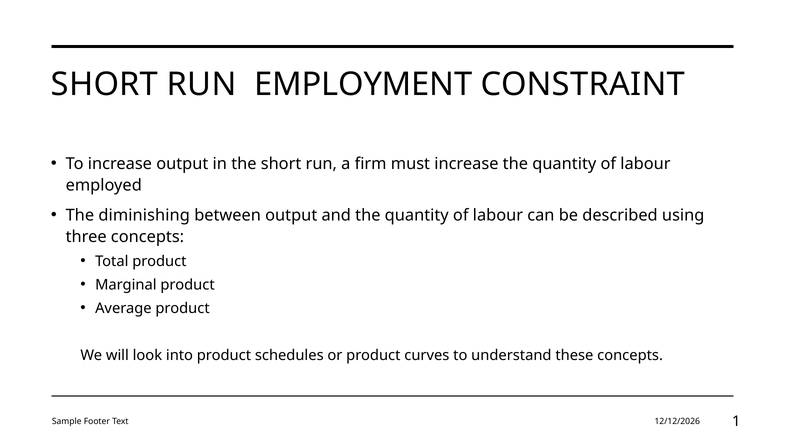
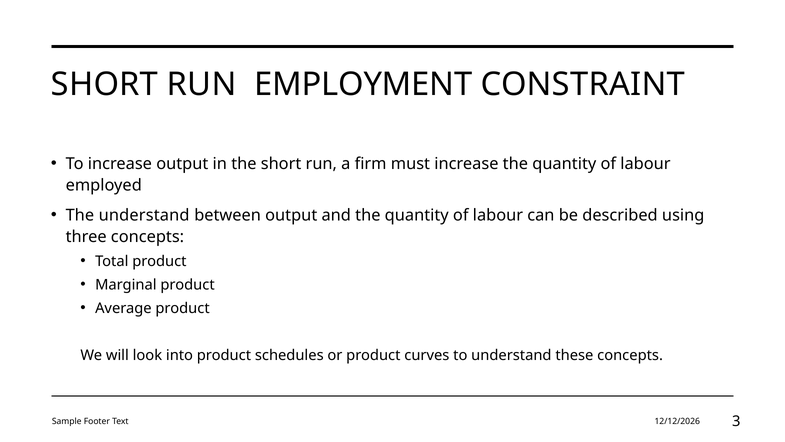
The diminishing: diminishing -> understand
1: 1 -> 3
